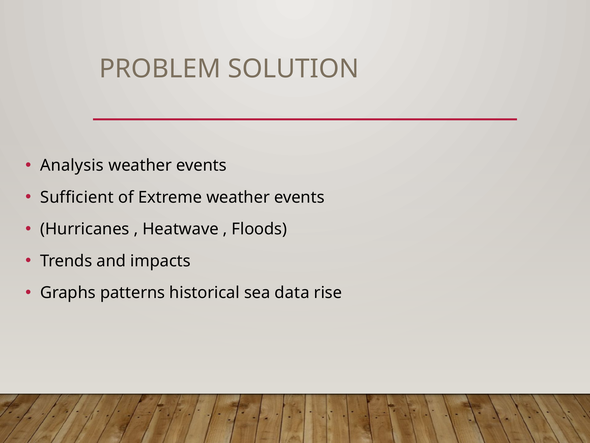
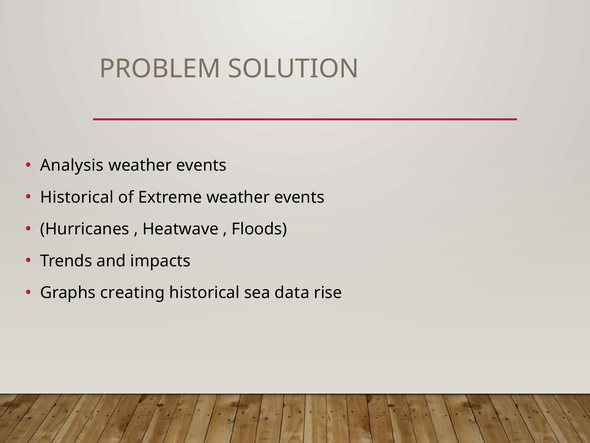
Sufficient at (77, 197): Sufficient -> Historical
patterns: patterns -> creating
